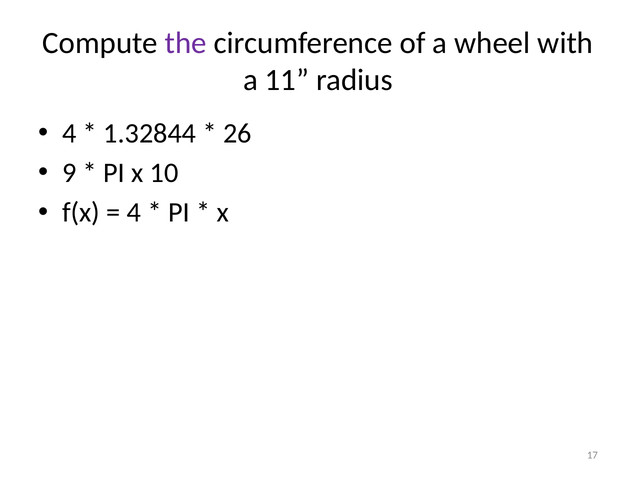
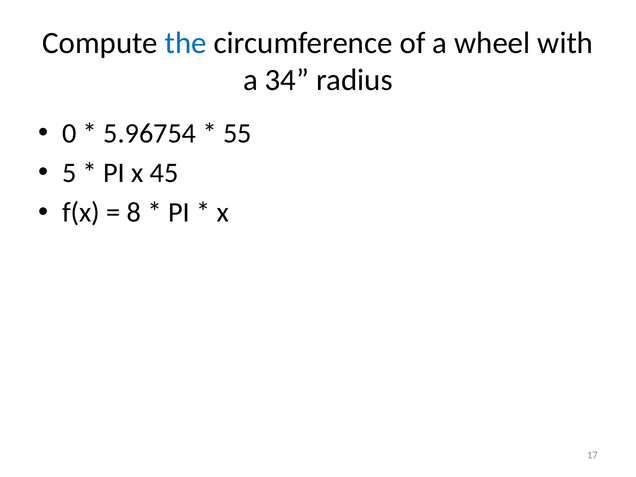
the colour: purple -> blue
11: 11 -> 34
4 at (69, 133): 4 -> 0
1.32844: 1.32844 -> 5.96754
26: 26 -> 55
9: 9 -> 5
10: 10 -> 45
4 at (134, 213): 4 -> 8
